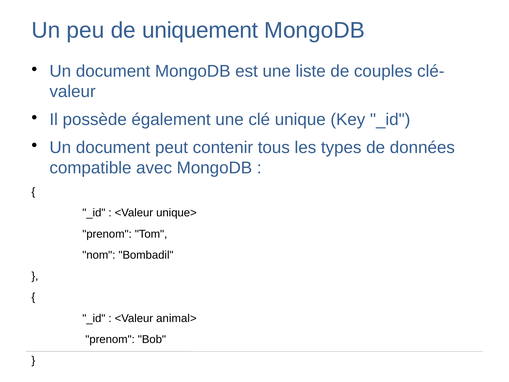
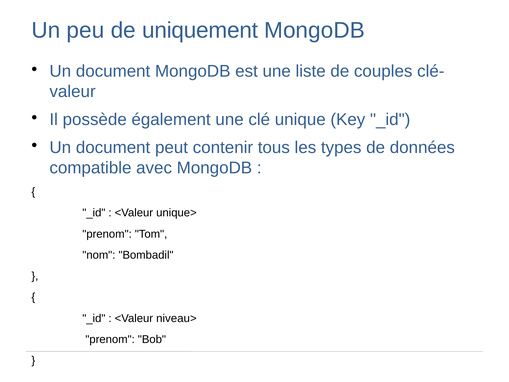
animal>: animal> -> niveau>
